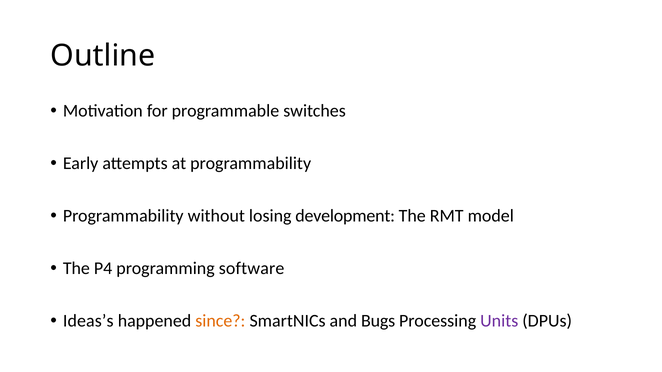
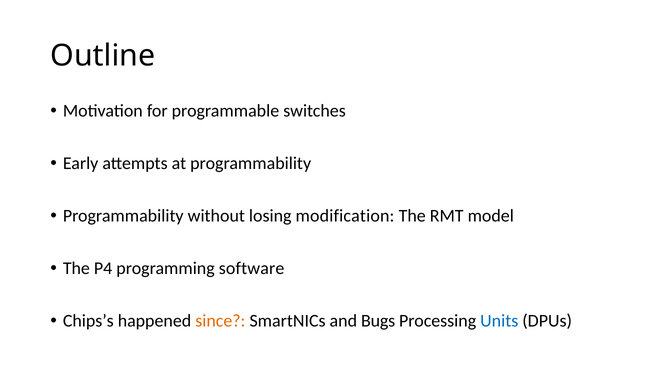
development: development -> modification
Ideas’s: Ideas’s -> Chips’s
Units colour: purple -> blue
